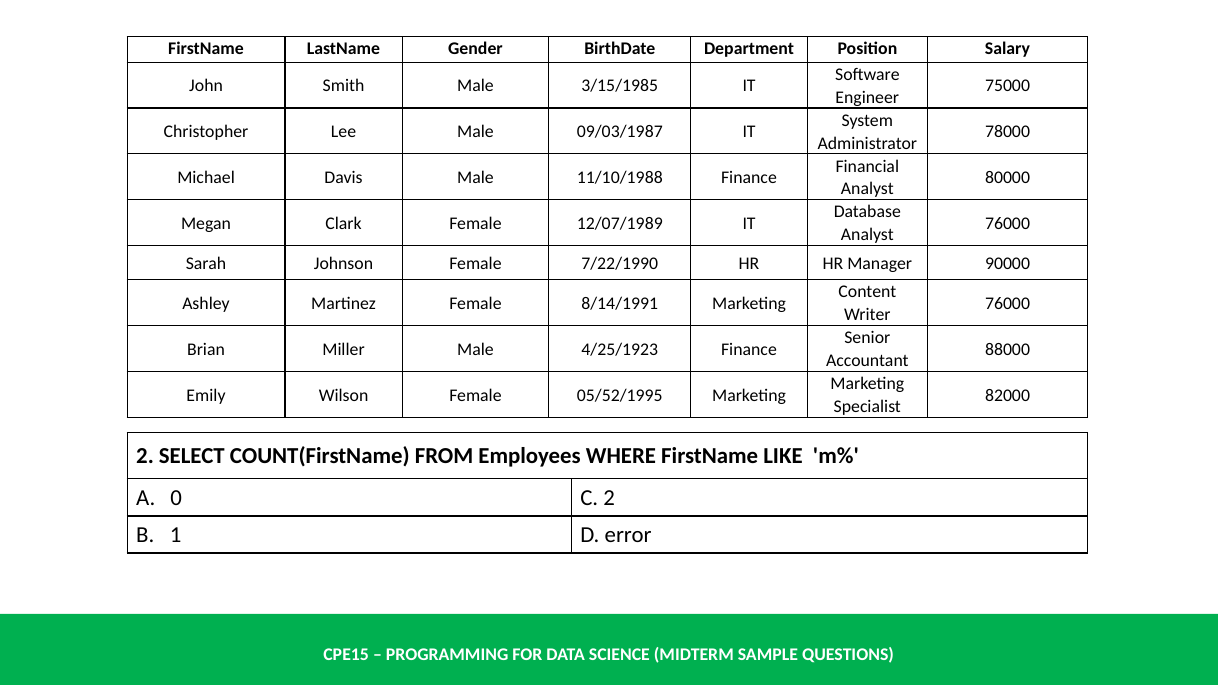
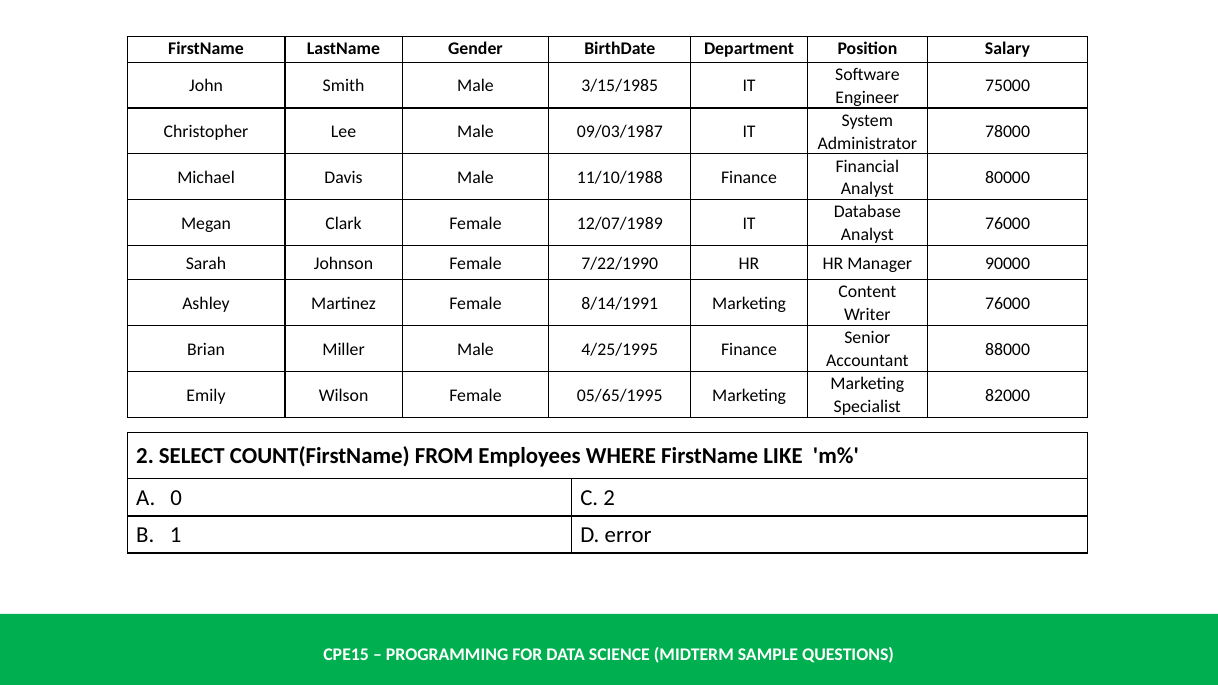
4/25/1923: 4/25/1923 -> 4/25/1995
05/52/1995: 05/52/1995 -> 05/65/1995
